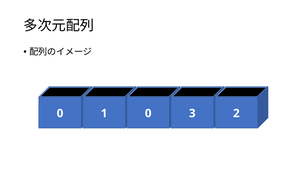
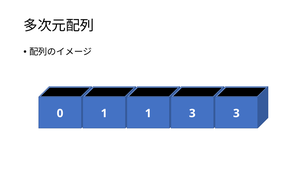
1 0: 0 -> 1
3 2: 2 -> 3
